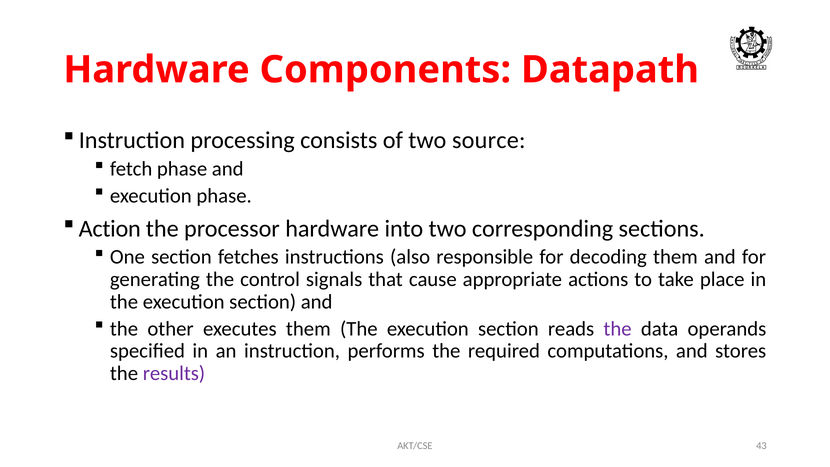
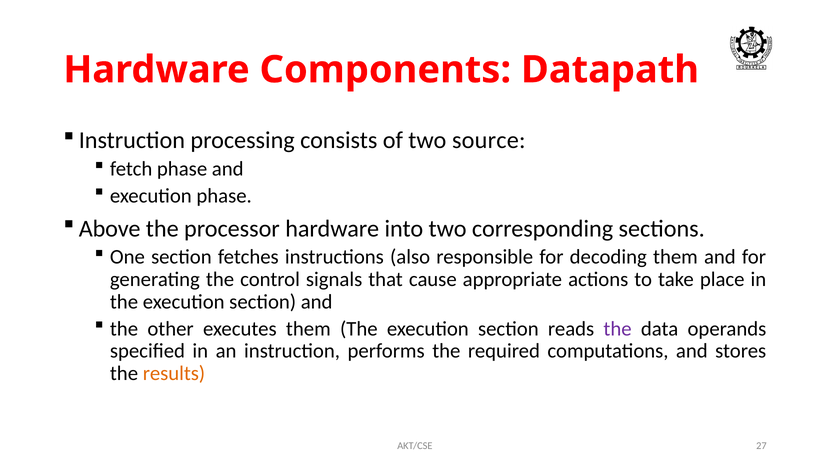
Action: Action -> Above
results colour: purple -> orange
43: 43 -> 27
